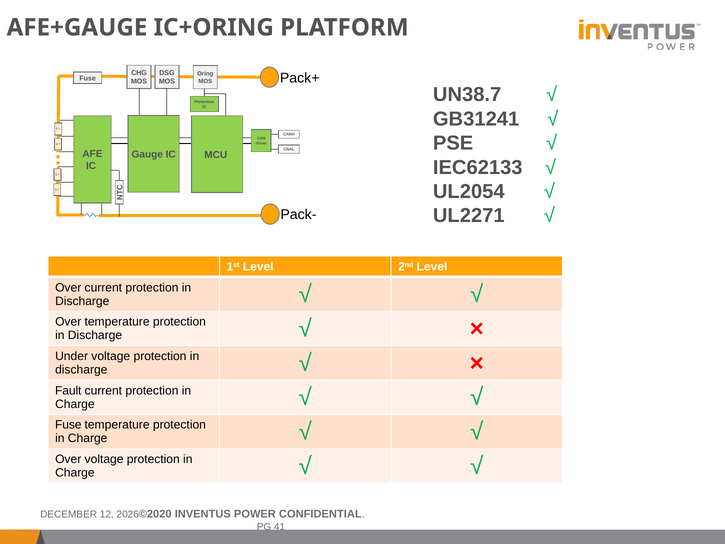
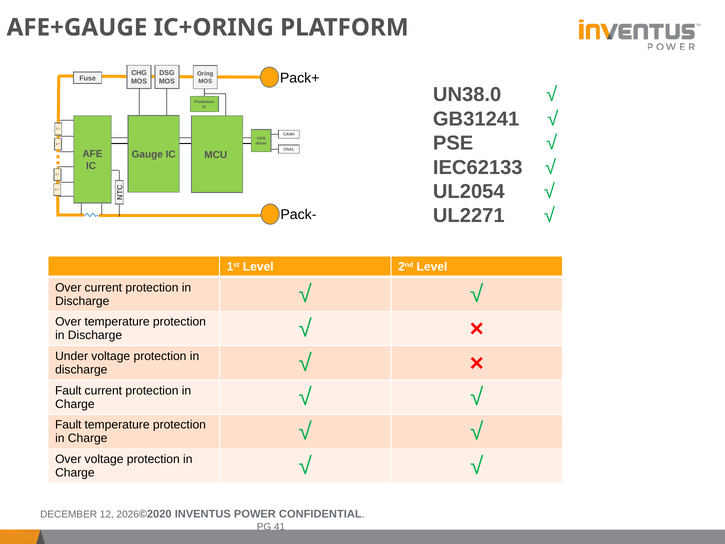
UN38.7: UN38.7 -> UN38.0
Fuse at (68, 425): Fuse -> Fault
